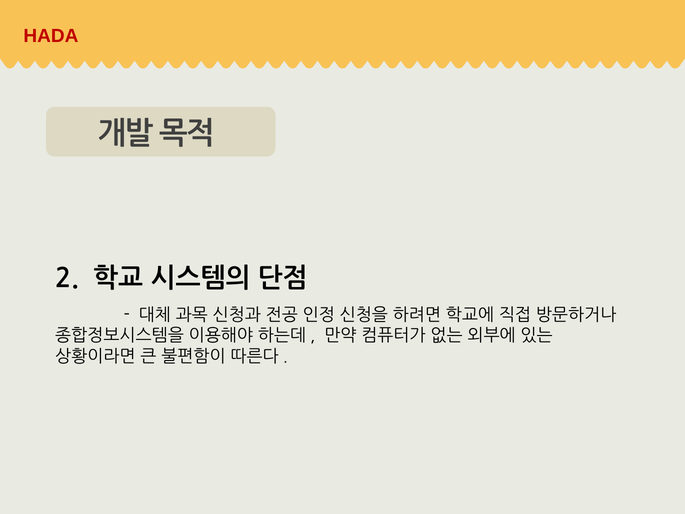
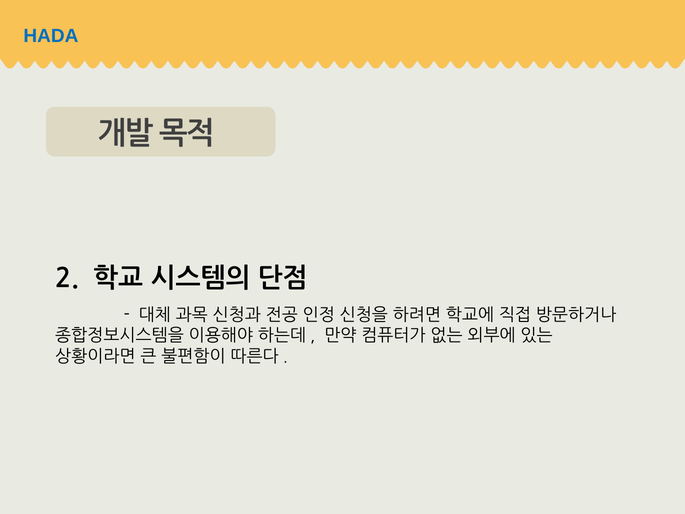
HADA colour: red -> blue
